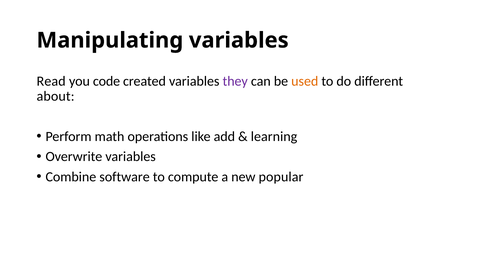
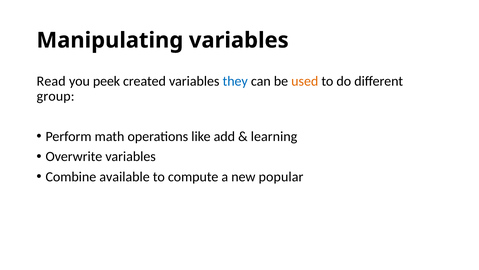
code: code -> peek
they colour: purple -> blue
about: about -> group
software: software -> available
